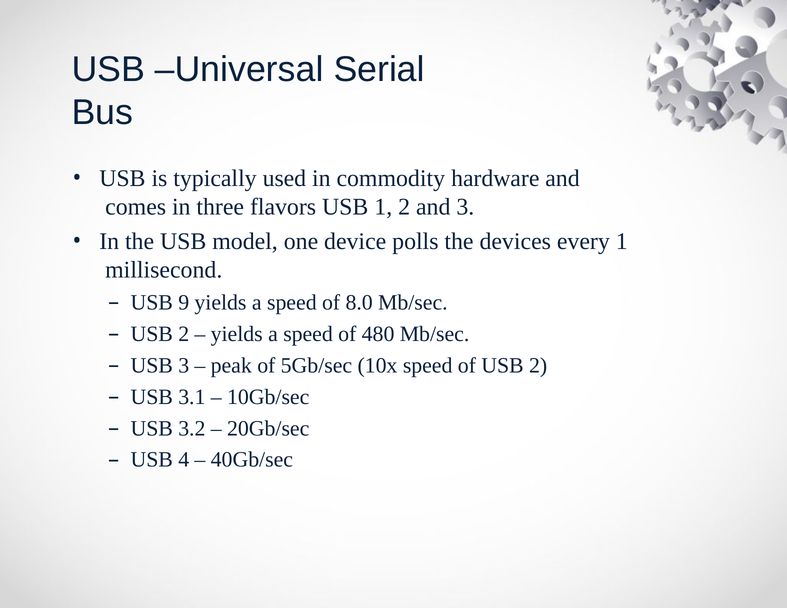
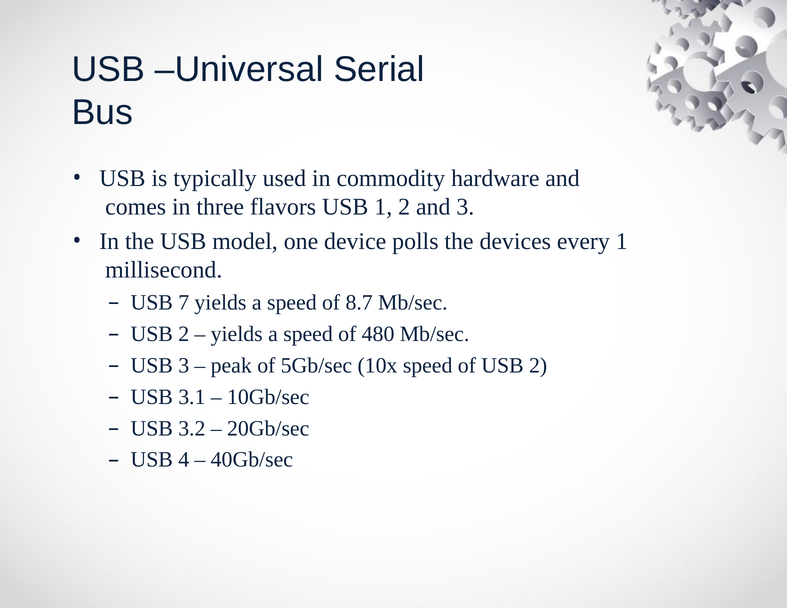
9: 9 -> 7
8.0: 8.0 -> 8.7
